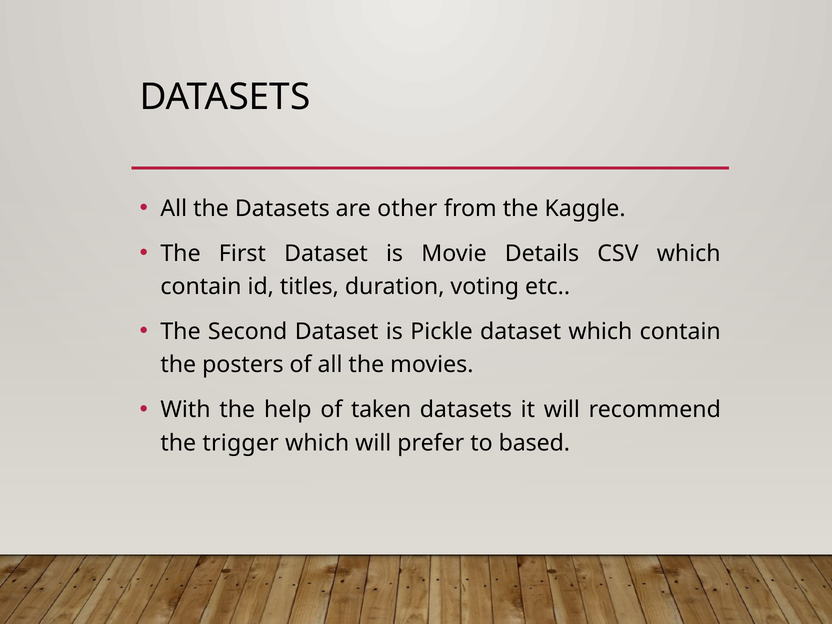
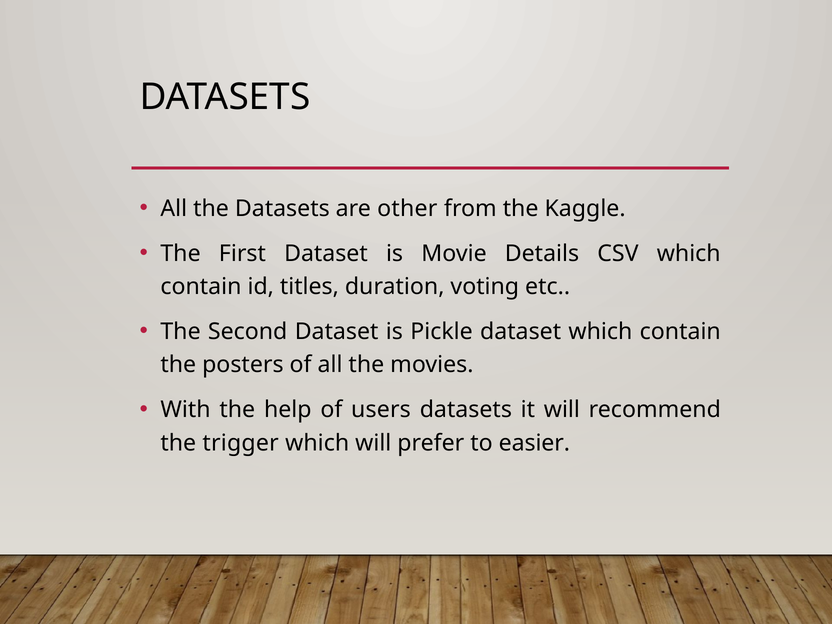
taken: taken -> users
based: based -> easier
